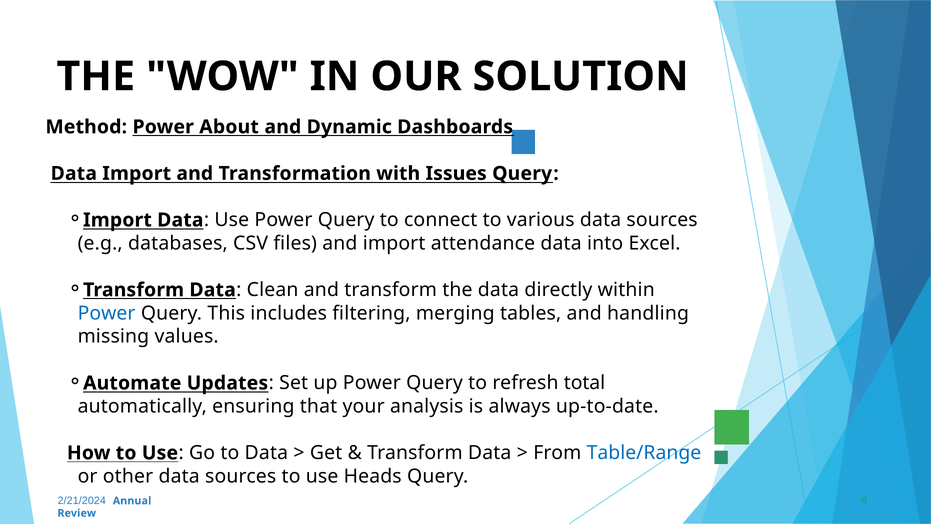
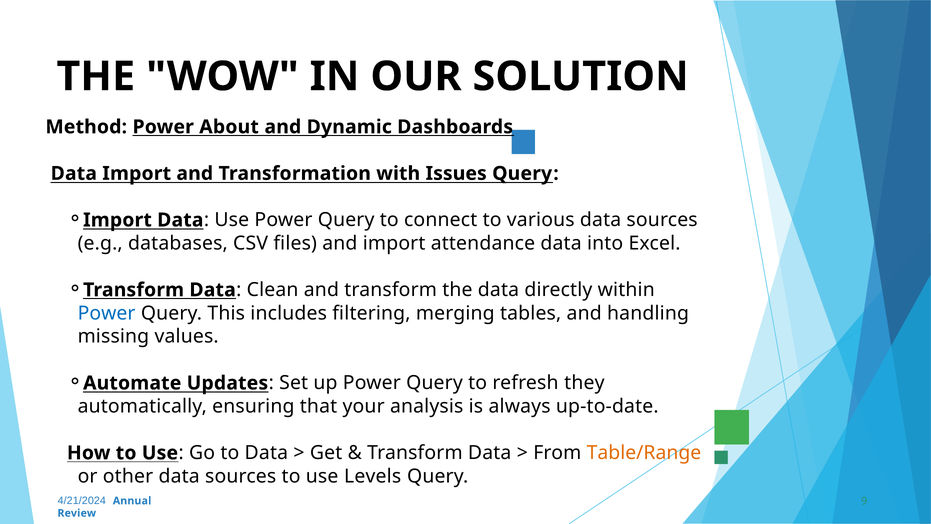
total: total -> they
Table/Range colour: blue -> orange
Heads: Heads -> Levels
2/21/2024: 2/21/2024 -> 4/21/2024
